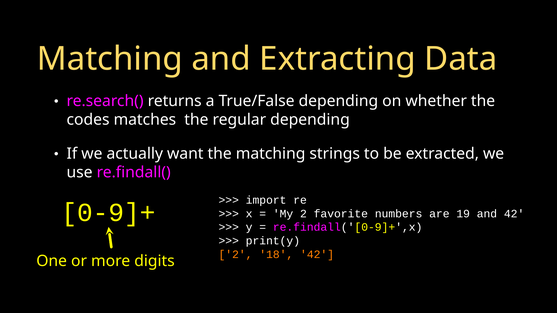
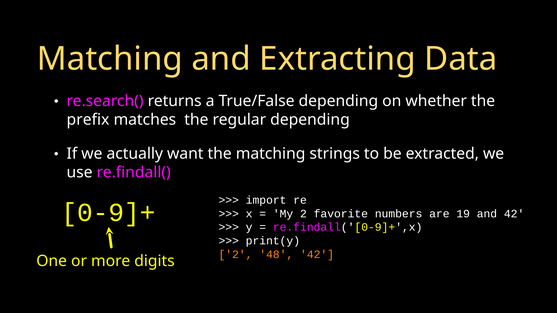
codes: codes -> prefix
18: 18 -> 48
